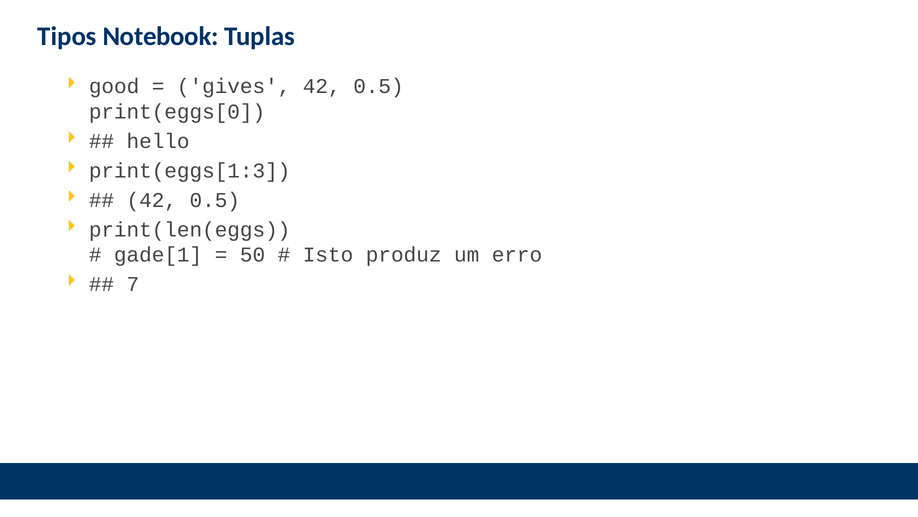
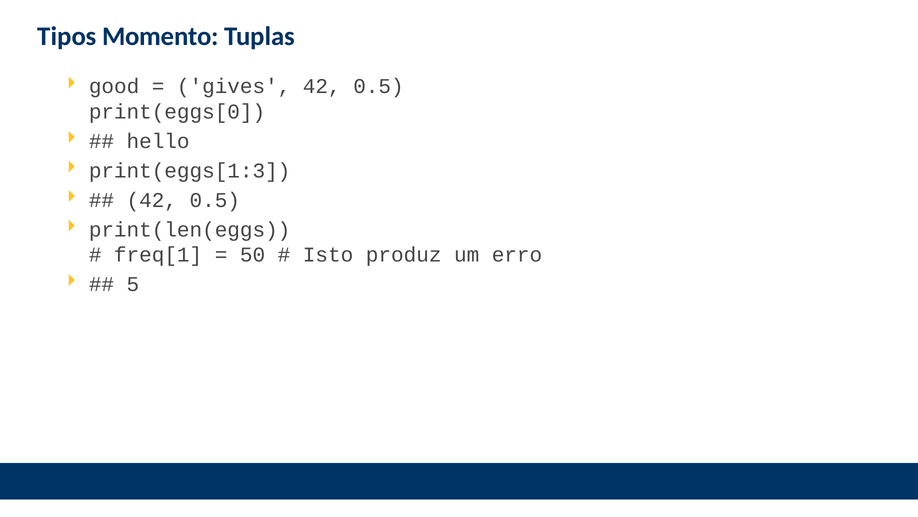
Notebook: Notebook -> Momento
gade[1: gade[1 -> freq[1
7: 7 -> 5
